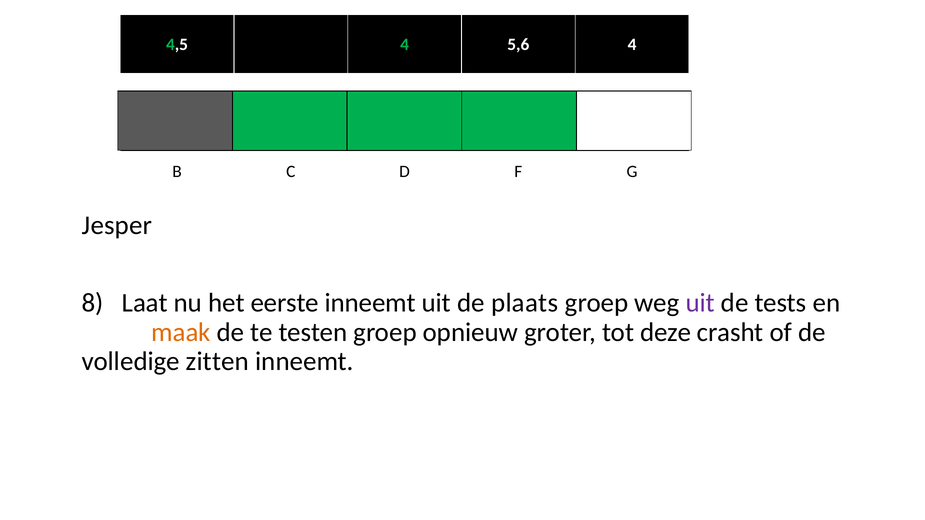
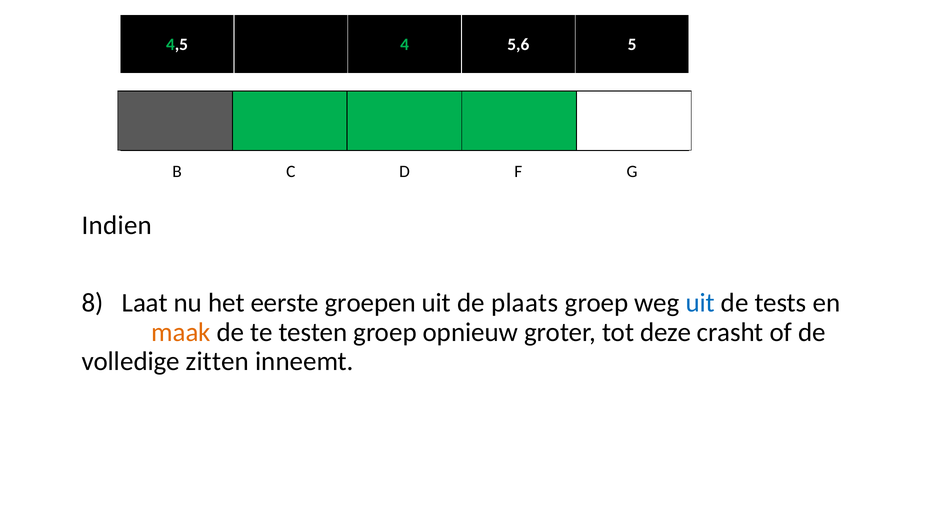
5,6 4: 4 -> 5
Jesper: Jesper -> Indien
eerste inneemt: inneemt -> groepen
uit at (700, 303) colour: purple -> blue
